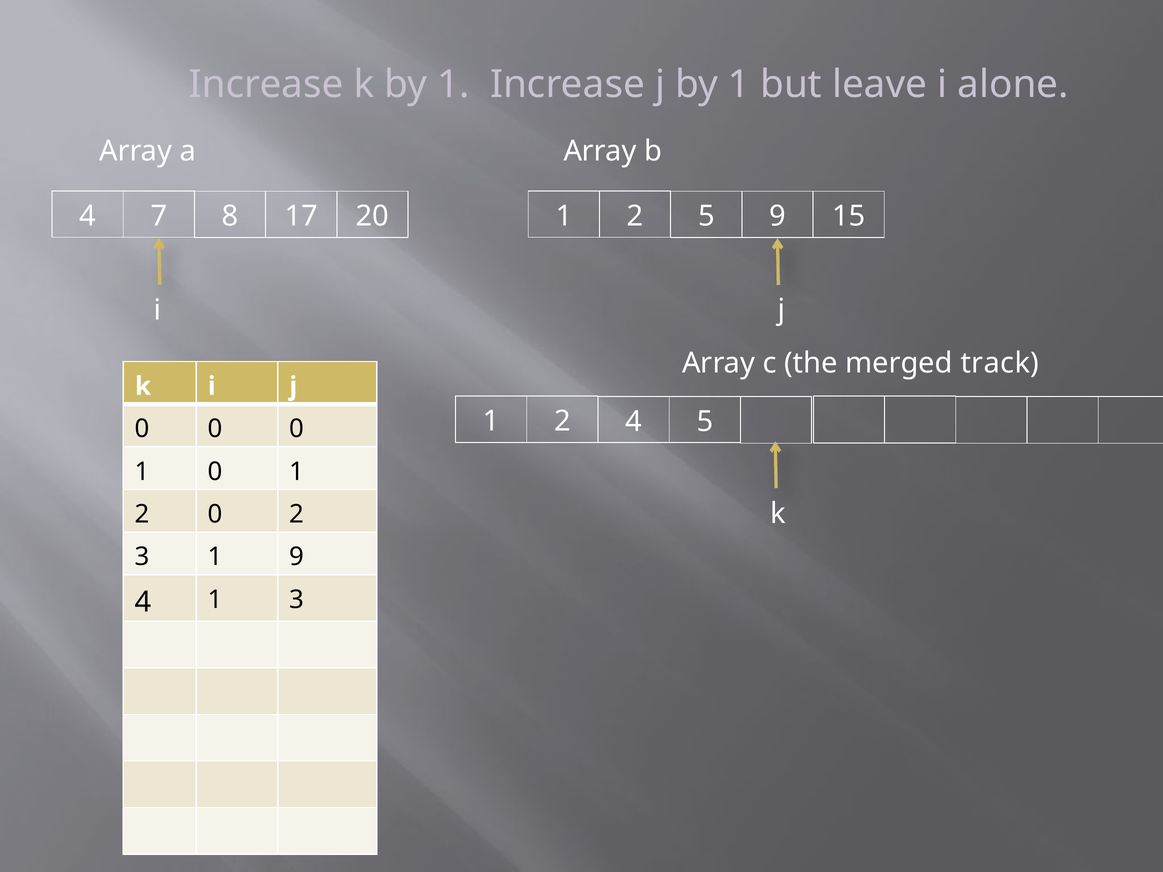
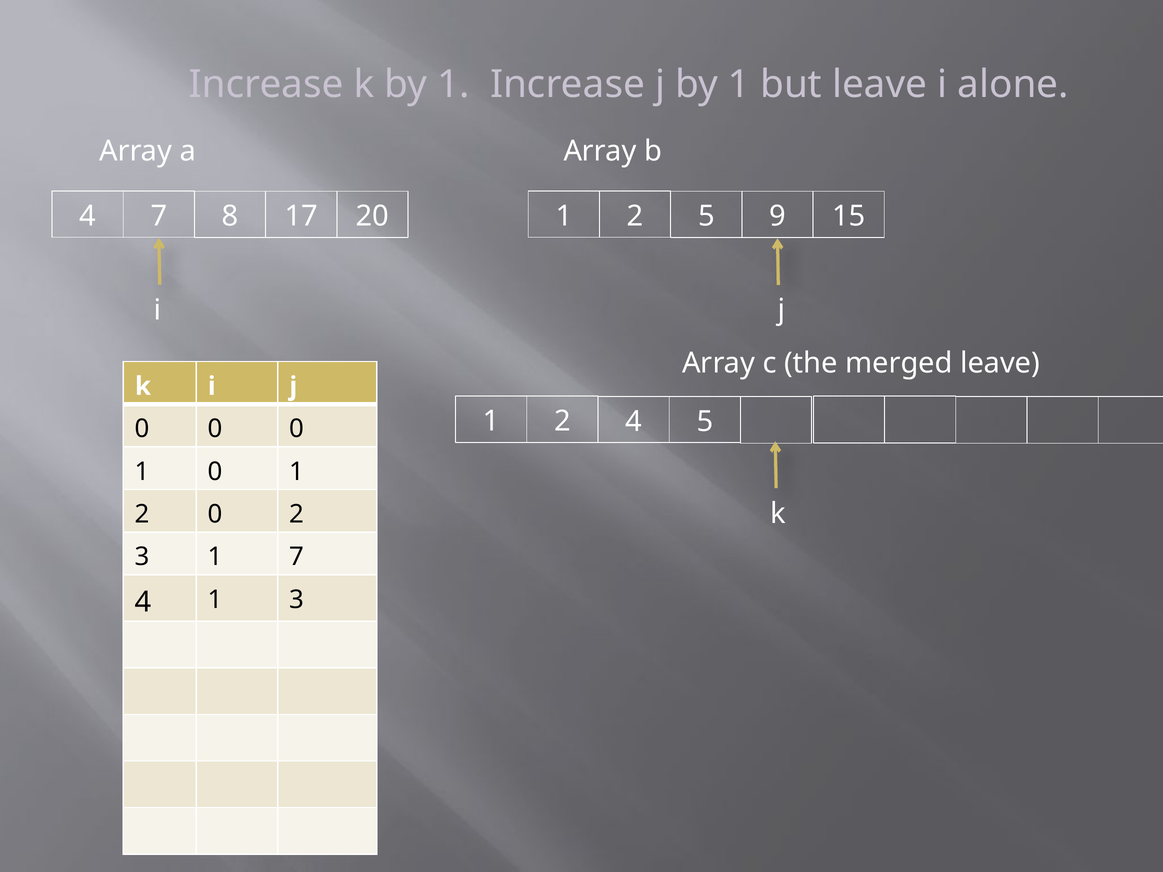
merged track: track -> leave
1 9: 9 -> 7
